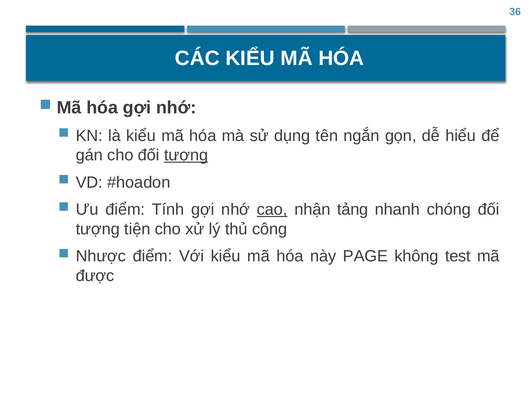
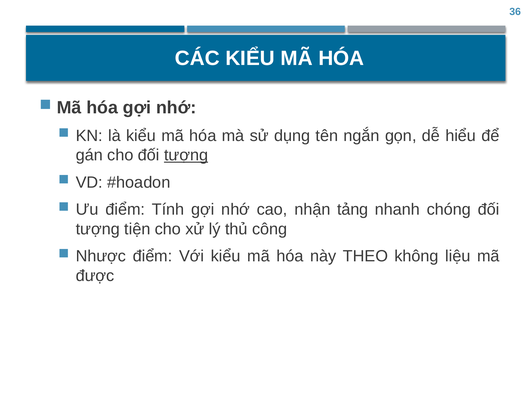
cao underline: present -> none
PAGE: PAGE -> THEO
test: test -> liệu
